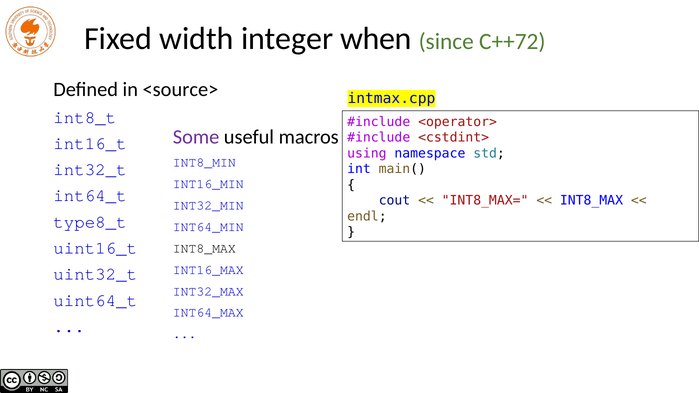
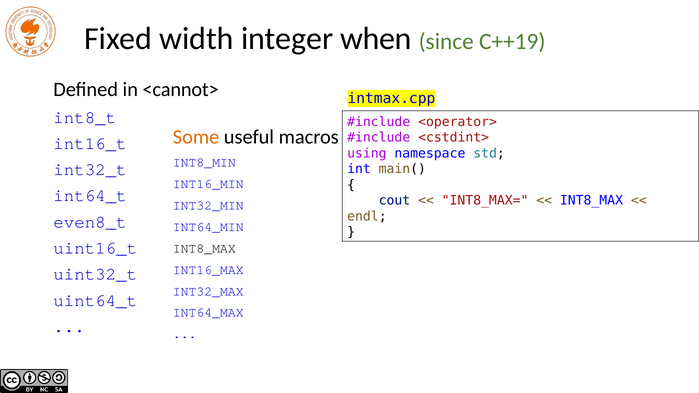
C++72: C++72 -> C++19
<source>: <source> -> <cannot>
Some colour: purple -> orange
type8_t: type8_t -> even8_t
